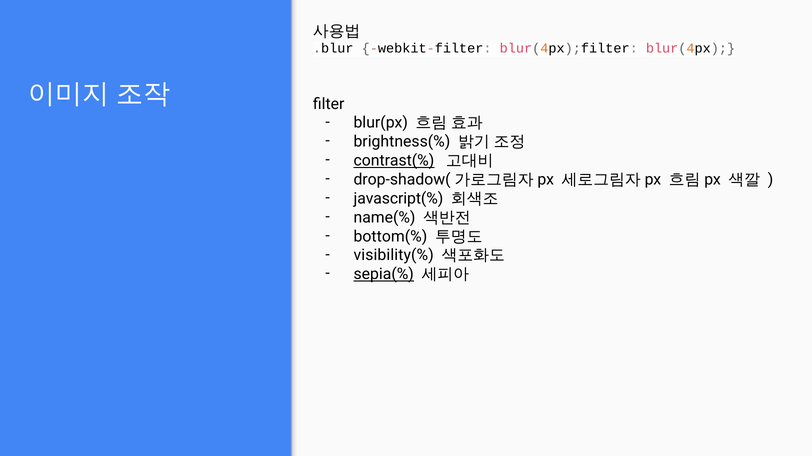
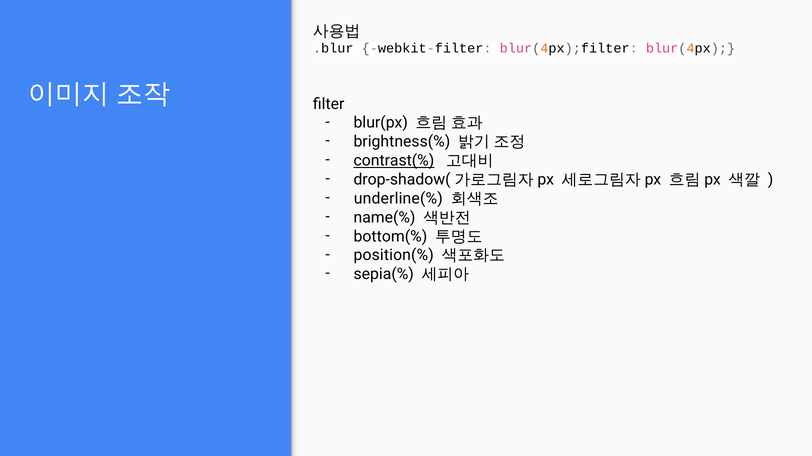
javascript(%: javascript(% -> underline(%
visibility(%: visibility(% -> position(%
sepia(% underline: present -> none
